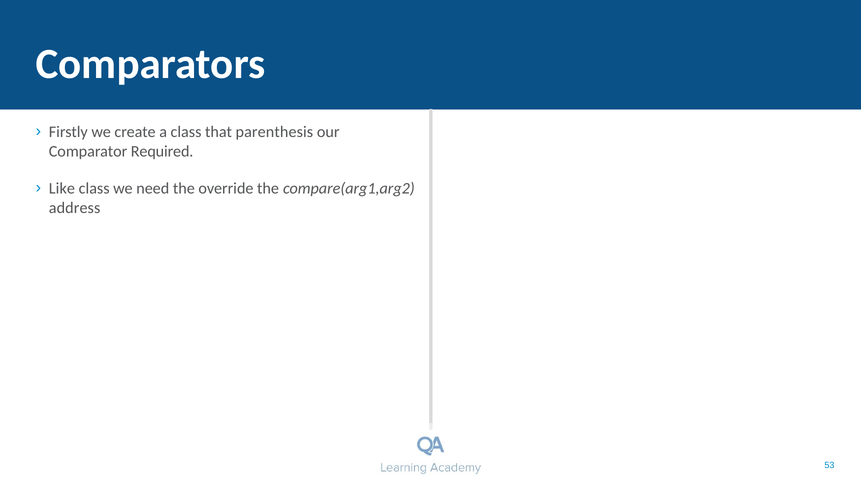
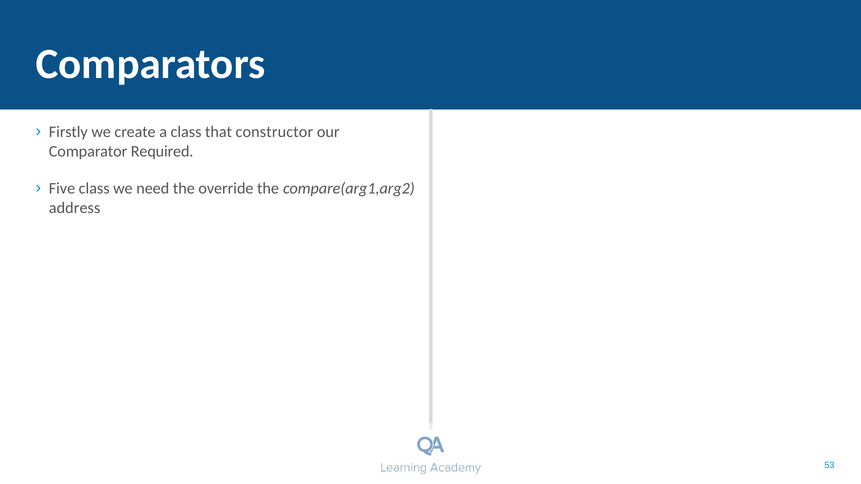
parenthesis: parenthesis -> constructor
Like: Like -> Five
